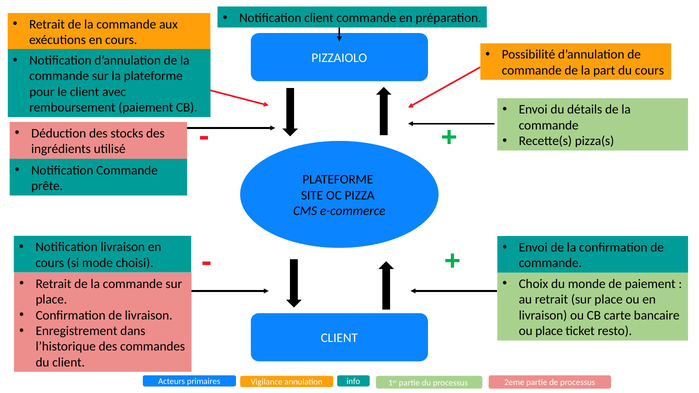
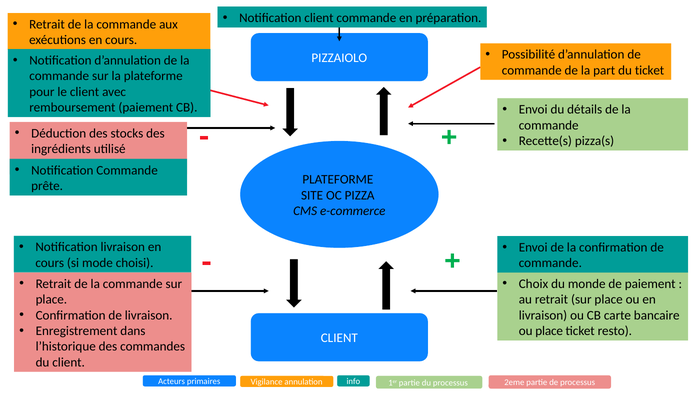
du cours: cours -> ticket
